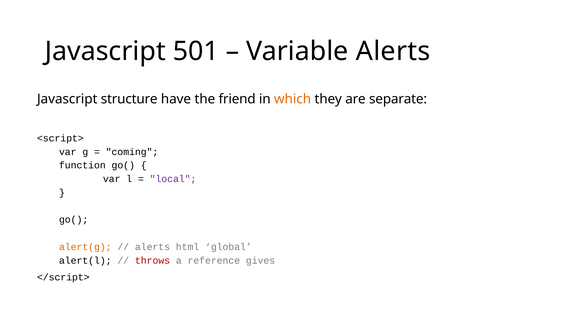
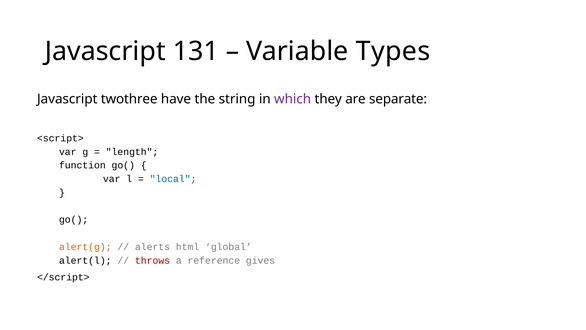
501: 501 -> 131
Variable Alerts: Alerts -> Types
structure: structure -> twothree
friend: friend -> string
which colour: orange -> purple
coming: coming -> length
local colour: purple -> blue
